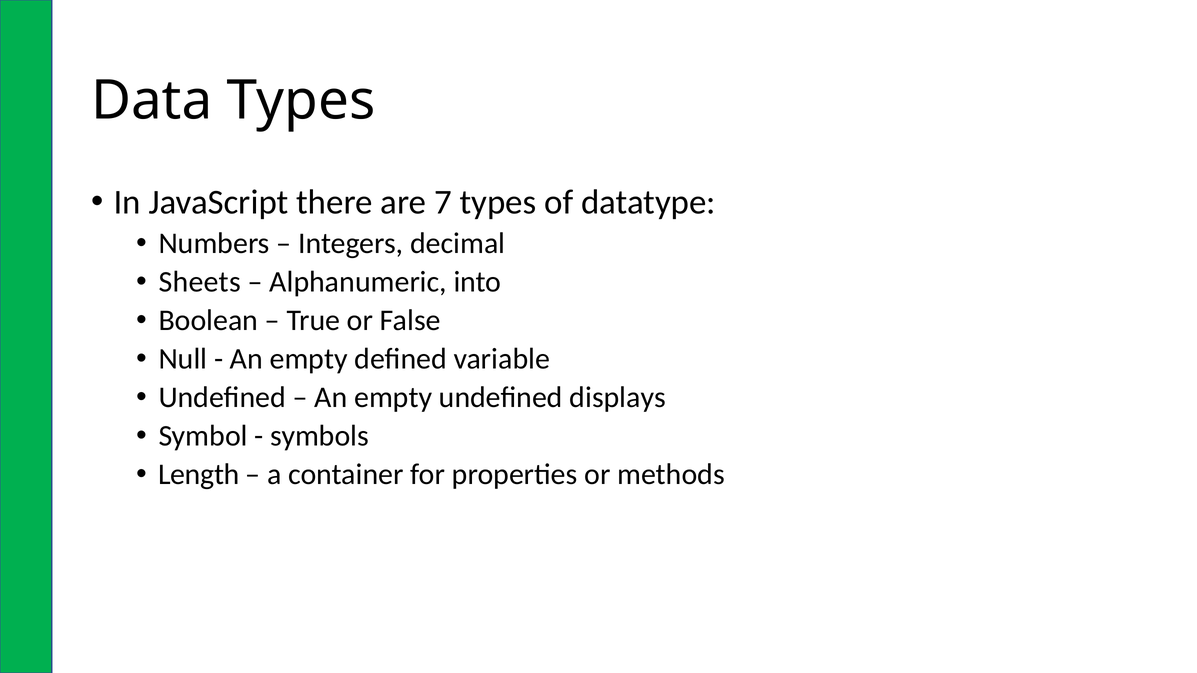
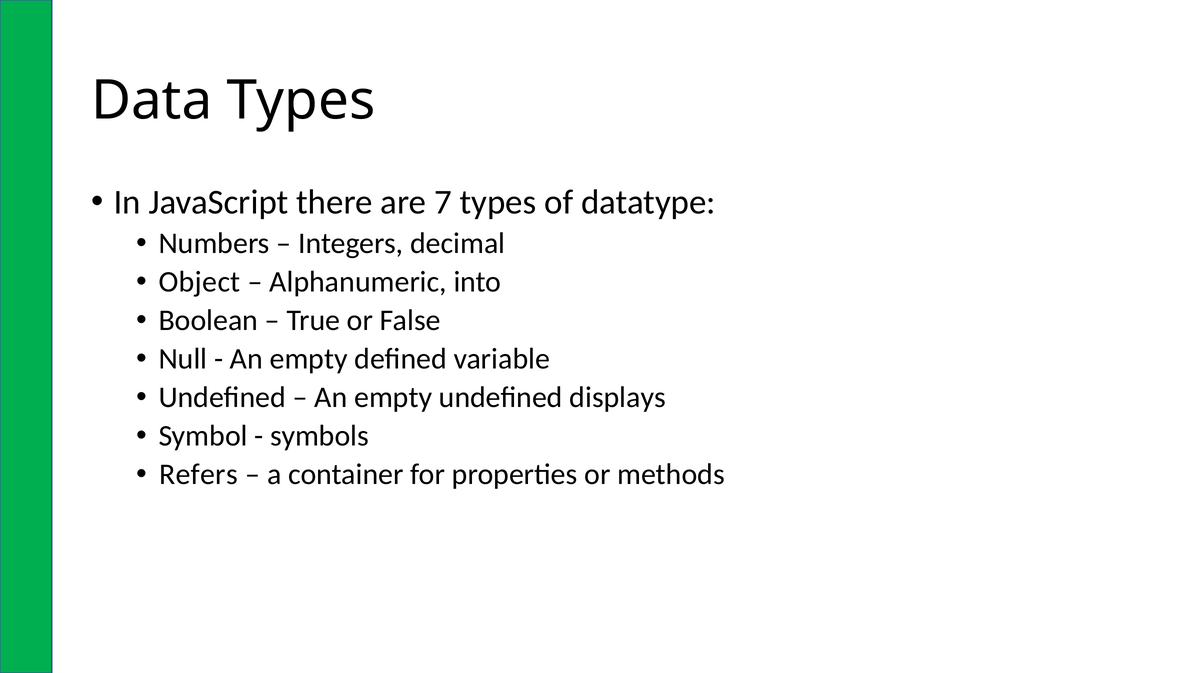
Sheets: Sheets -> Object
Length: Length -> Refers
